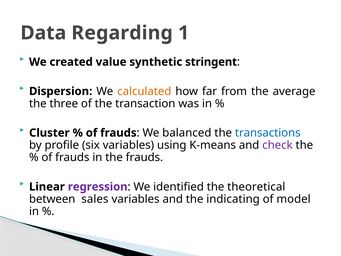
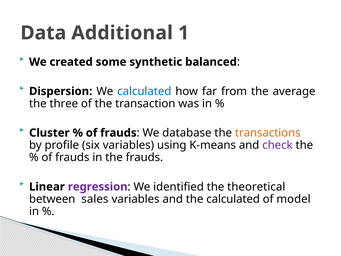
Regarding: Regarding -> Additional
value: value -> some
stringent: stringent -> balanced
calculated at (144, 91) colour: orange -> blue
balanced: balanced -> database
transactions colour: blue -> orange
the indicating: indicating -> calculated
